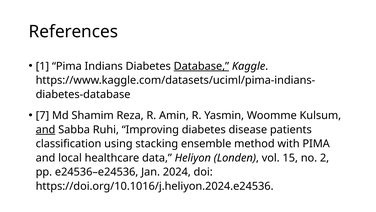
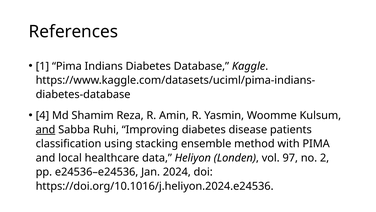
Database underline: present -> none
7: 7 -> 4
15: 15 -> 97
